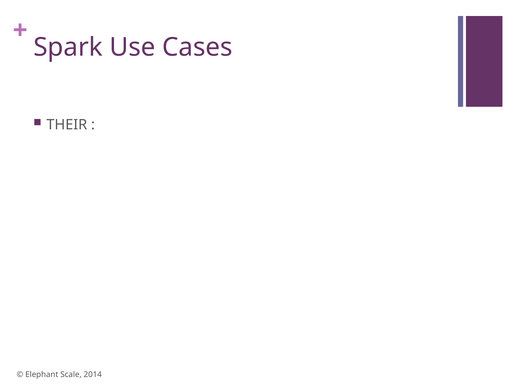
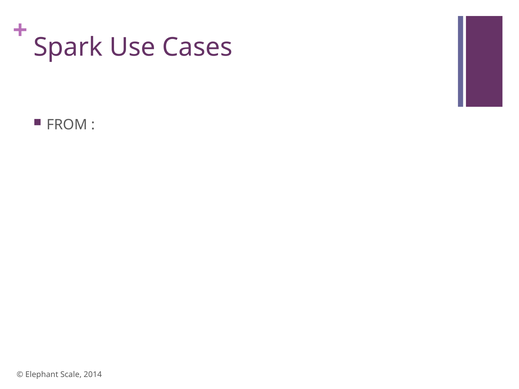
THEIR: THEIR -> FROM
